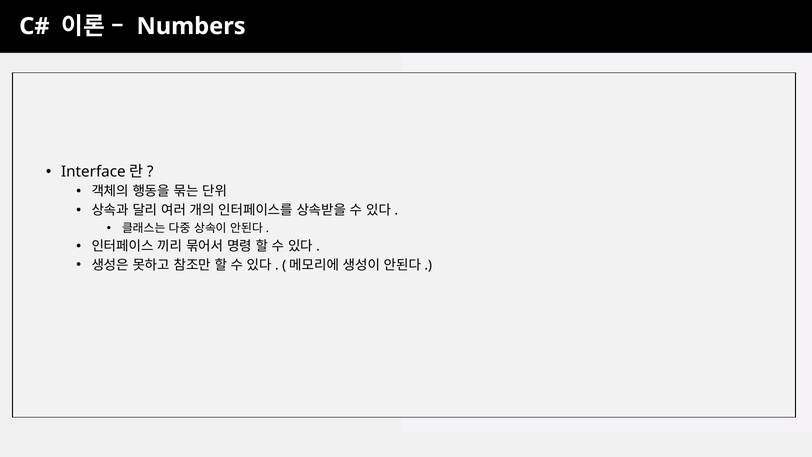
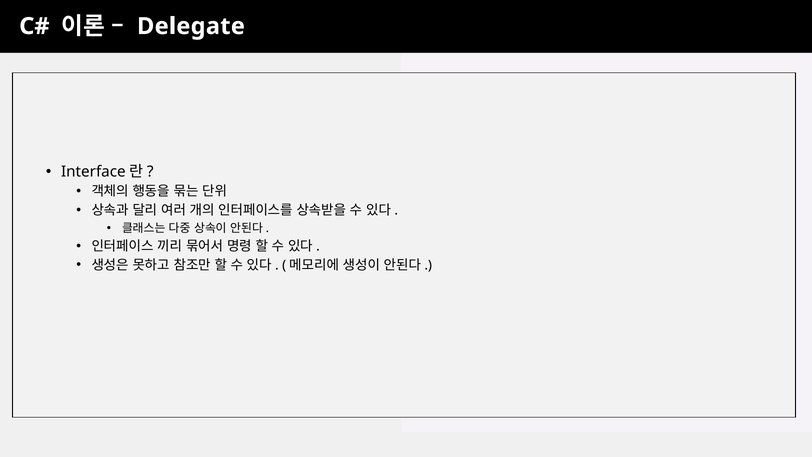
Numbers: Numbers -> Delegate
